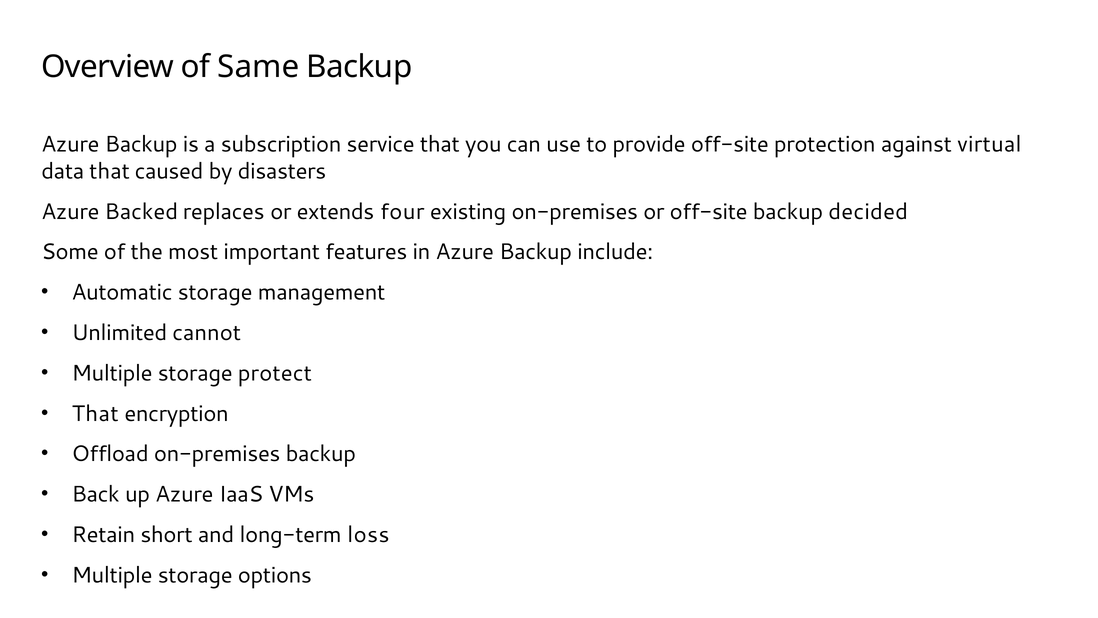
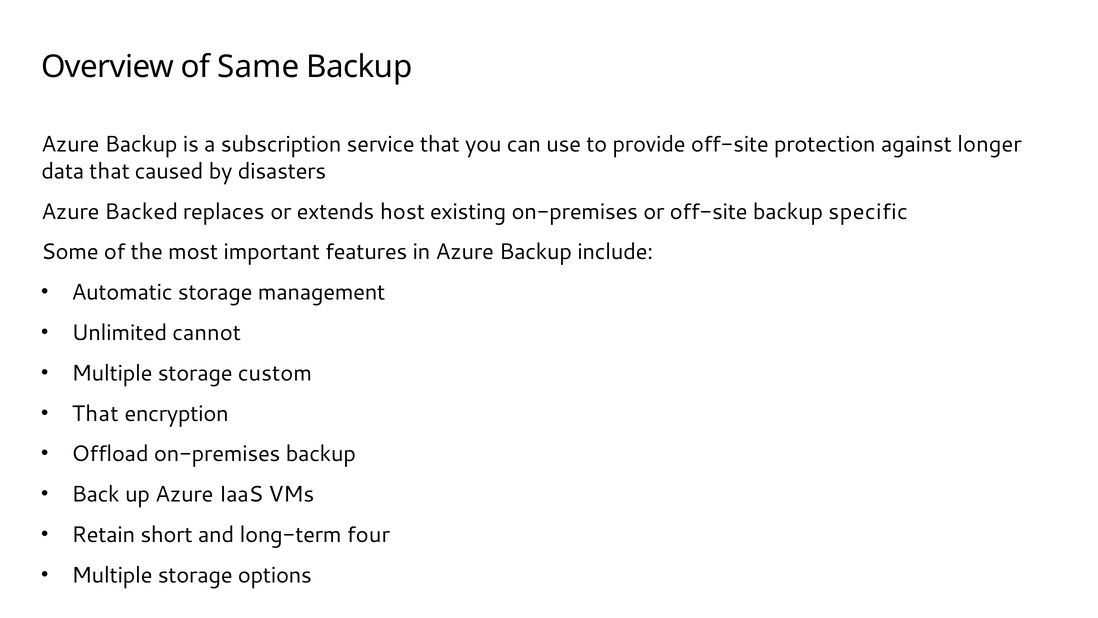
virtual: virtual -> longer
four: four -> host
decided: decided -> specific
protect: protect -> custom
loss: loss -> four
